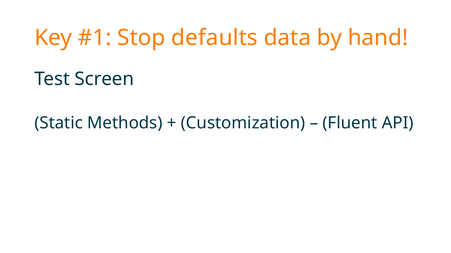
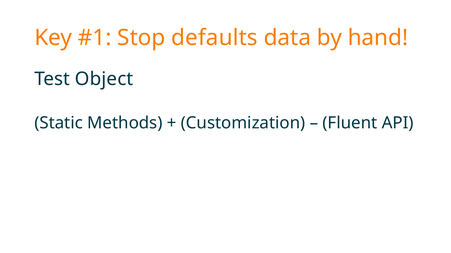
Screen: Screen -> Object
